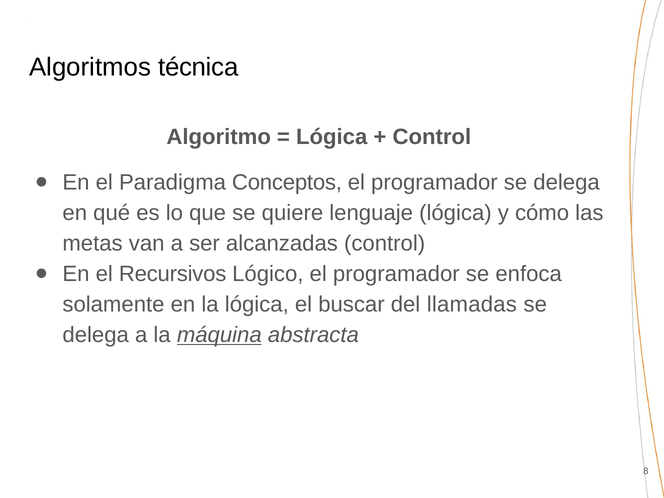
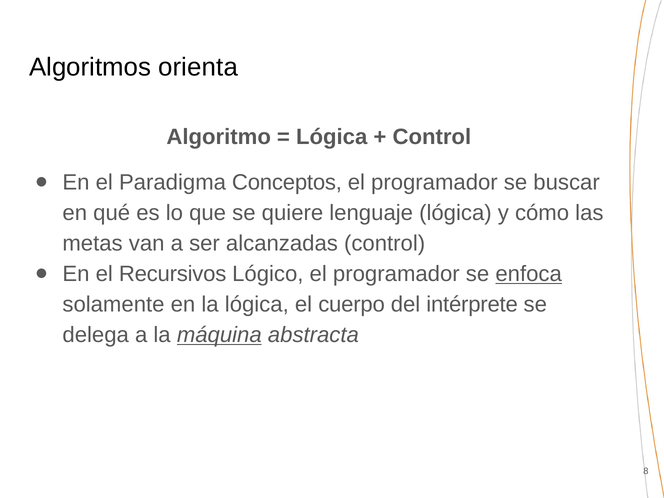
técnica: técnica -> orienta
programador se delega: delega -> buscar
enfoca underline: none -> present
buscar: buscar -> cuerpo
llamadas: llamadas -> intérprete
